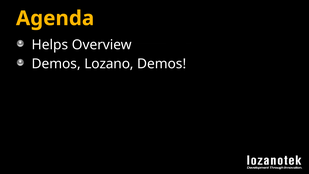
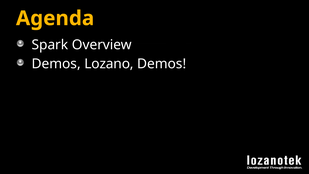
Helps: Helps -> Spark
